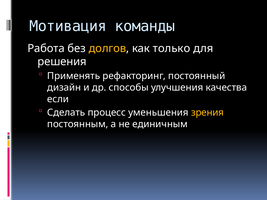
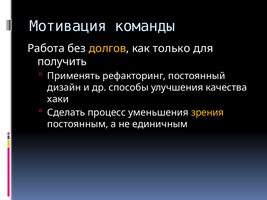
решения: решения -> получить
если: если -> хаки
